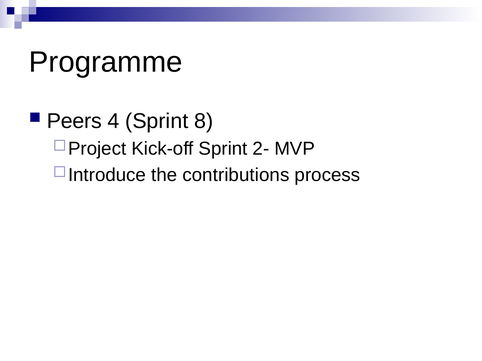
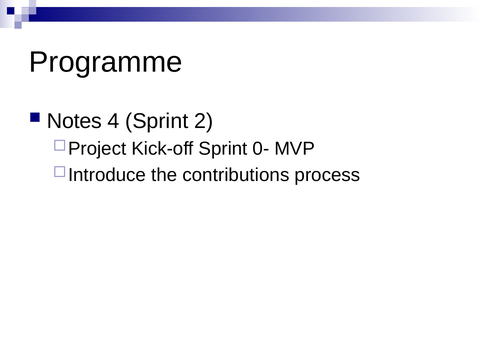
Peers: Peers -> Notes
8: 8 -> 2
2-: 2- -> 0-
